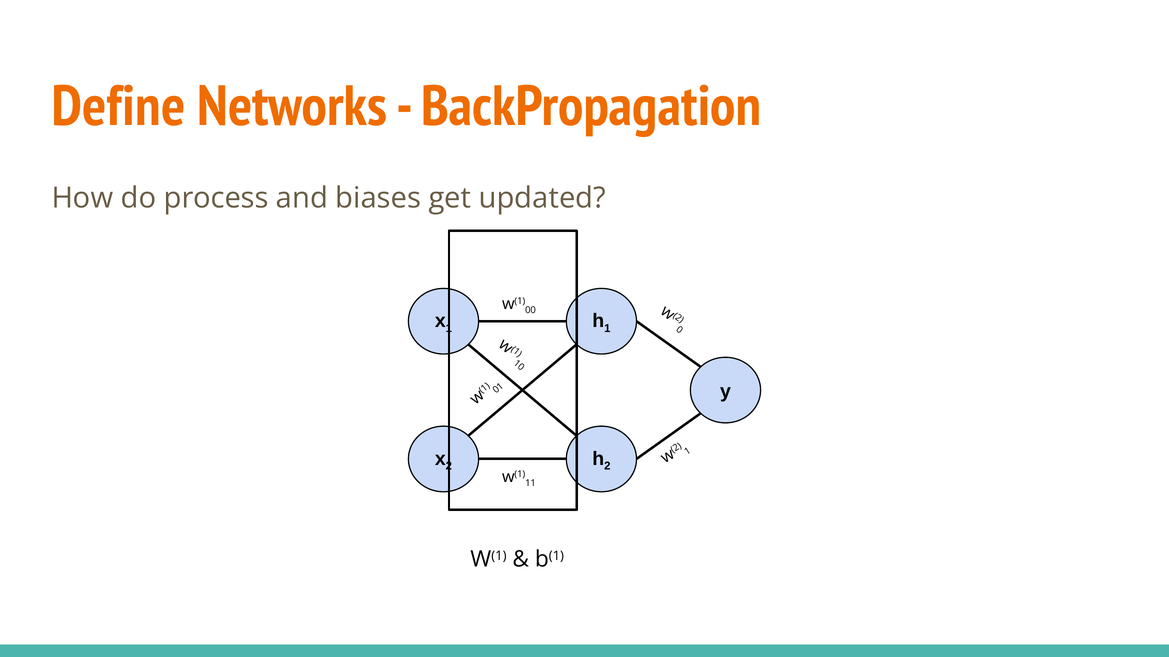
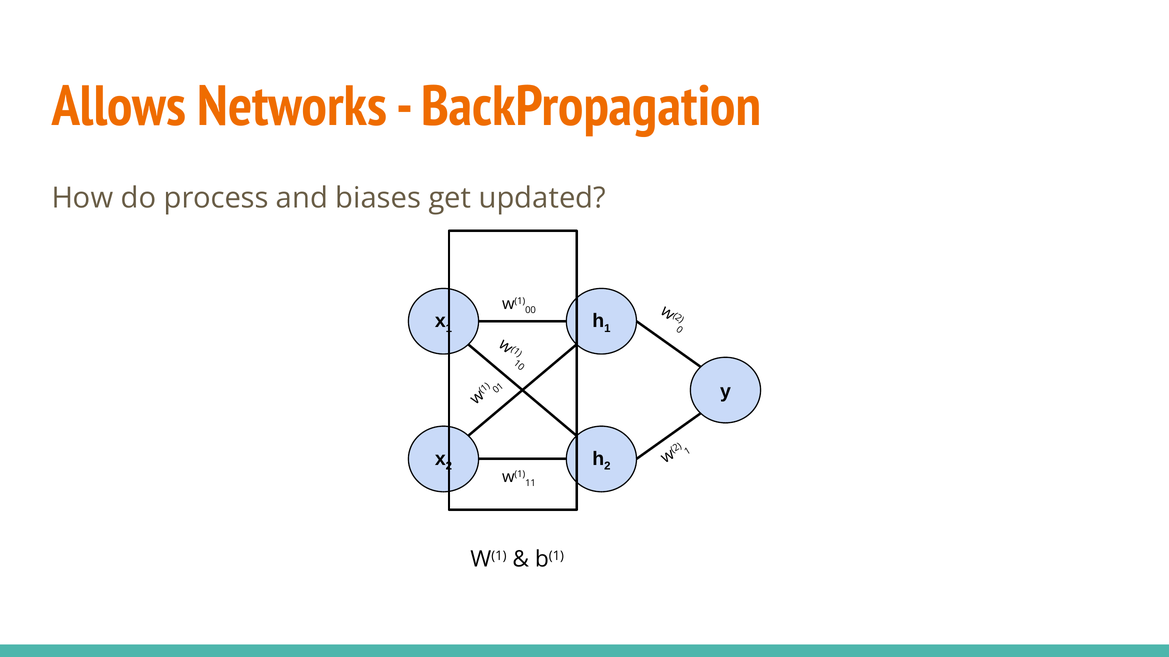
Define: Define -> Allows
